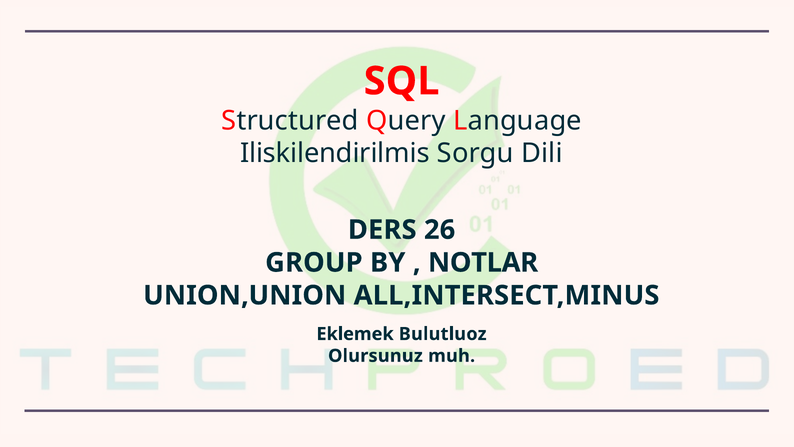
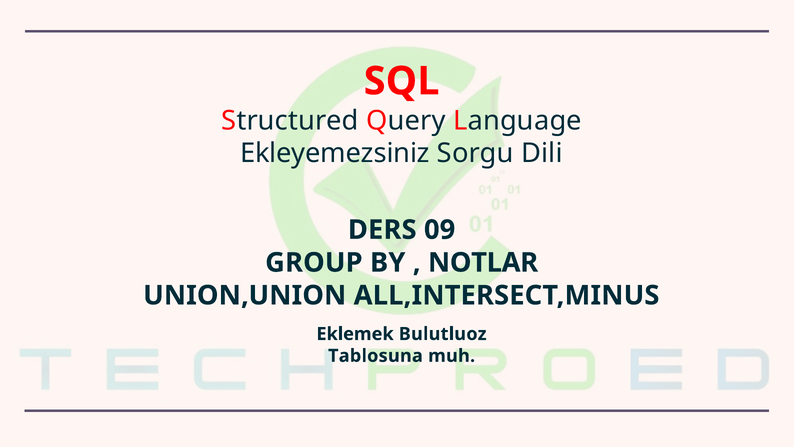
Iliskilendirilmis: Iliskilendirilmis -> Ekleyemezsiniz
26: 26 -> 09
Olursunuz: Olursunuz -> Tablosuna
